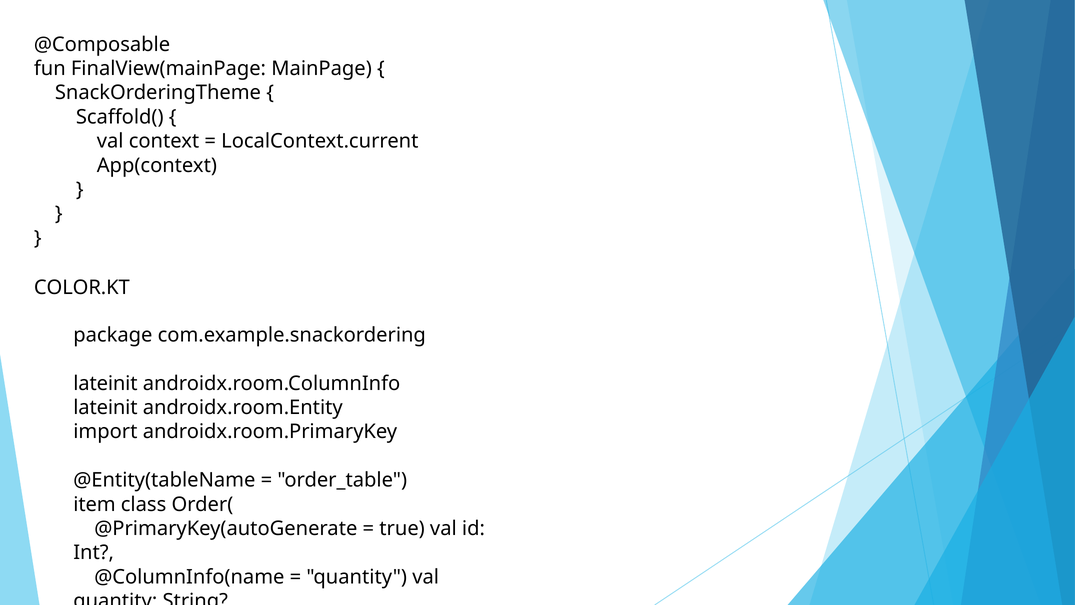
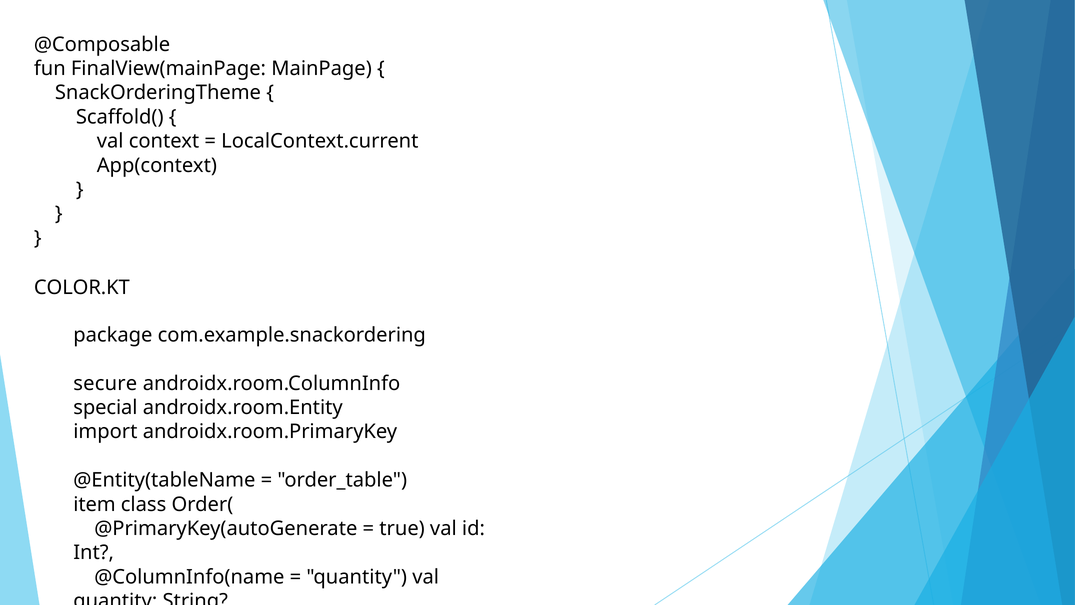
lateinit at (105, 383): lateinit -> secure
lateinit at (105, 407): lateinit -> special
